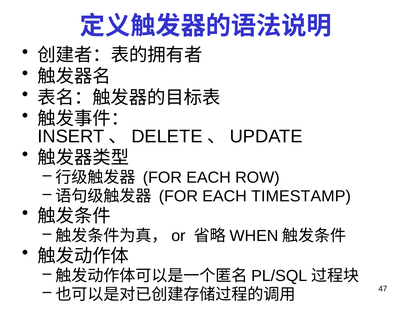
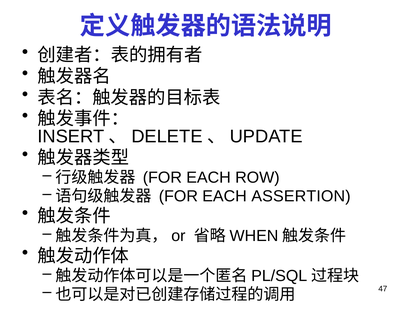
TIMESTAMP: TIMESTAMP -> ASSERTION
